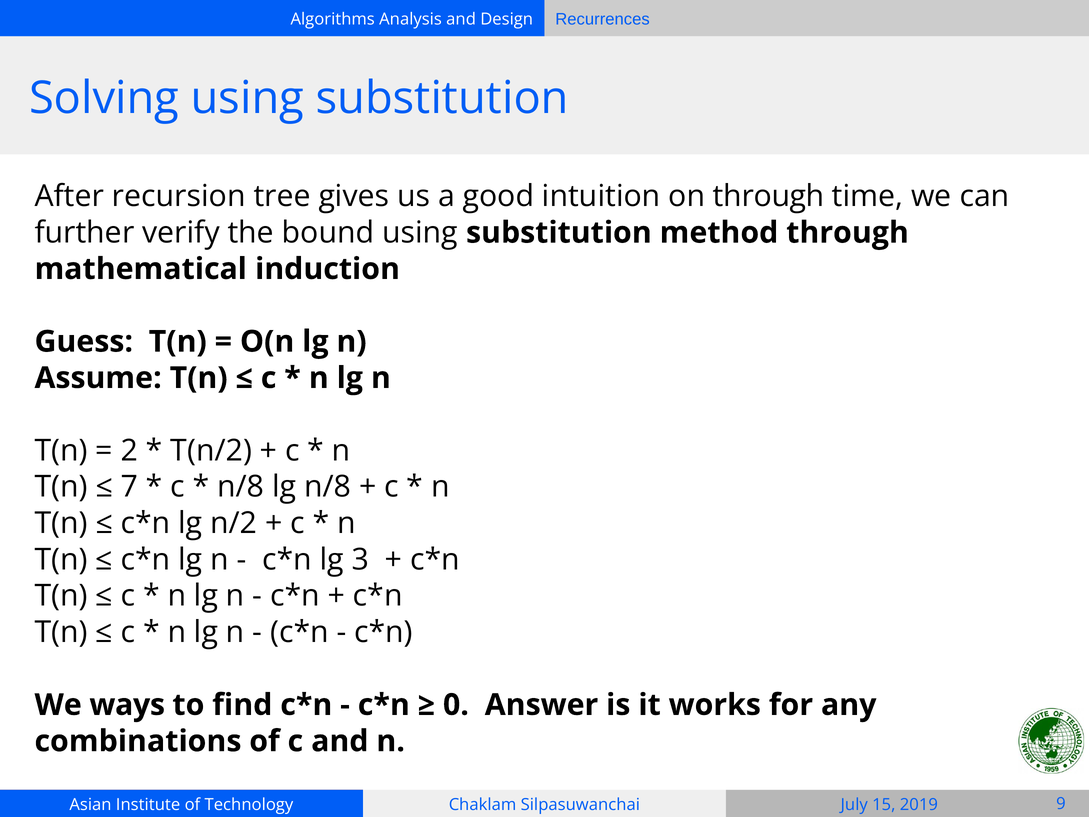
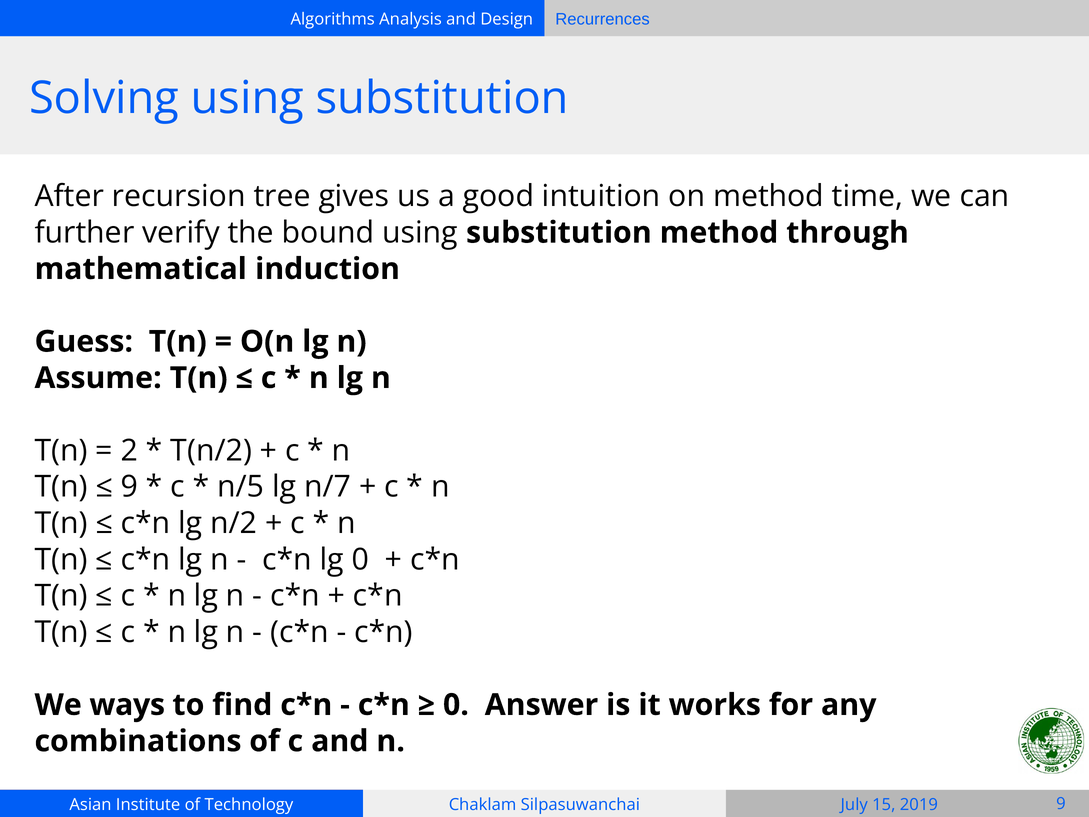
on through: through -> method
7 at (129, 487): 7 -> 9
n/8 at (241, 487): n/8 -> n/5
lg n/8: n/8 -> n/7
lg 3: 3 -> 0
